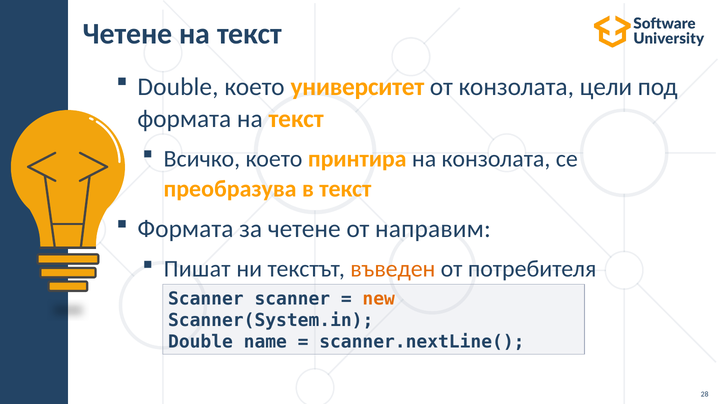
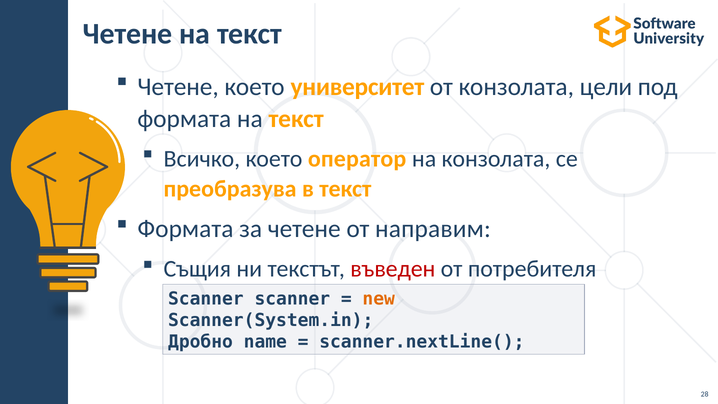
Double at (178, 87): Double -> Четене
принтира: принтира -> оператор
Пишат: Пишат -> Същия
въведен colour: orange -> red
Double at (200, 342): Double -> Дробно
